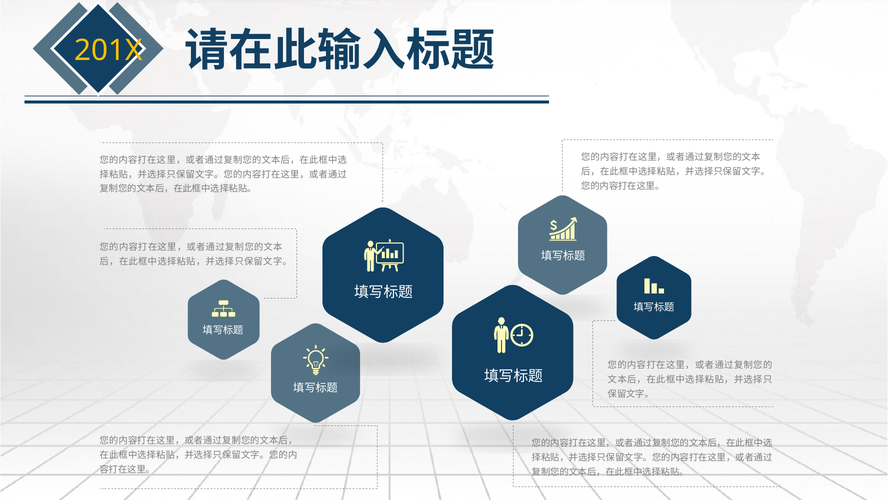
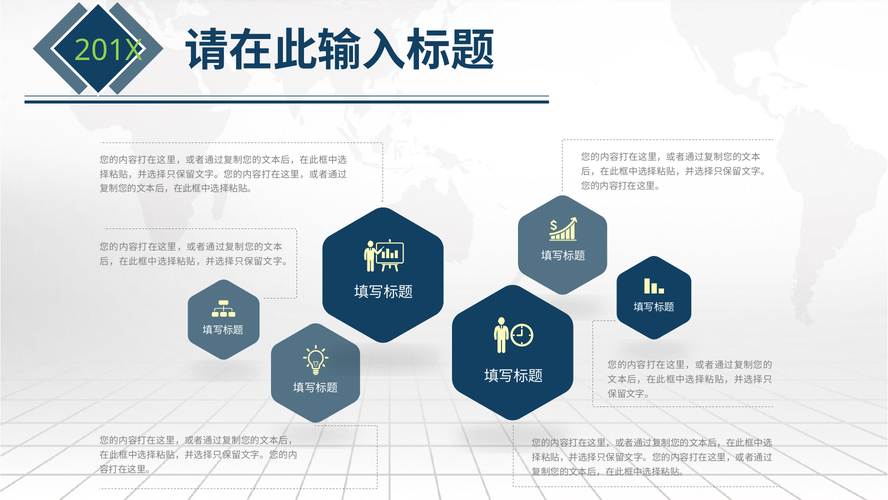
201X colour: yellow -> light green
